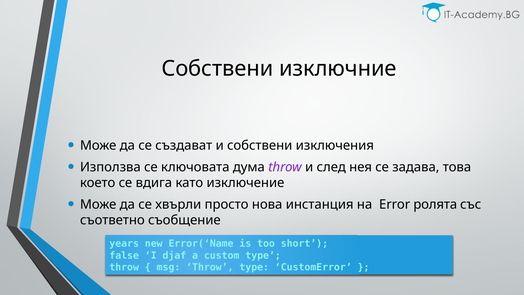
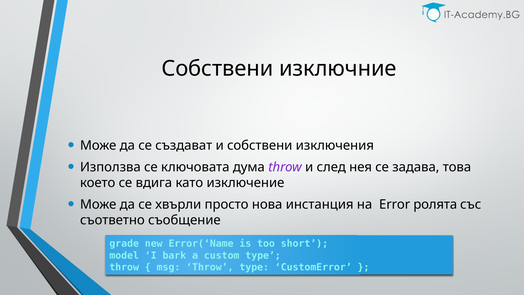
years: years -> grade
false: false -> model
djaf: djaf -> bark
